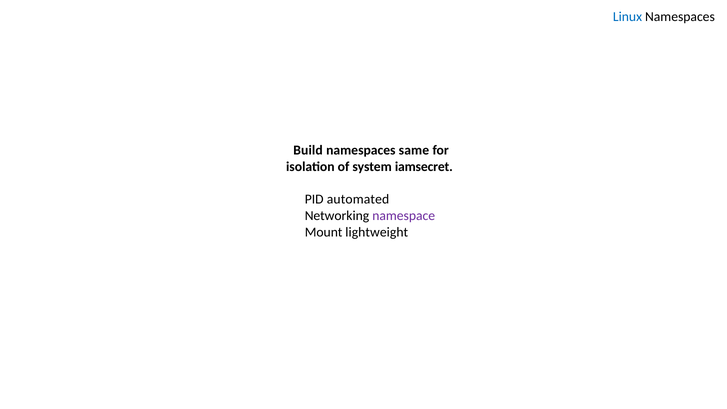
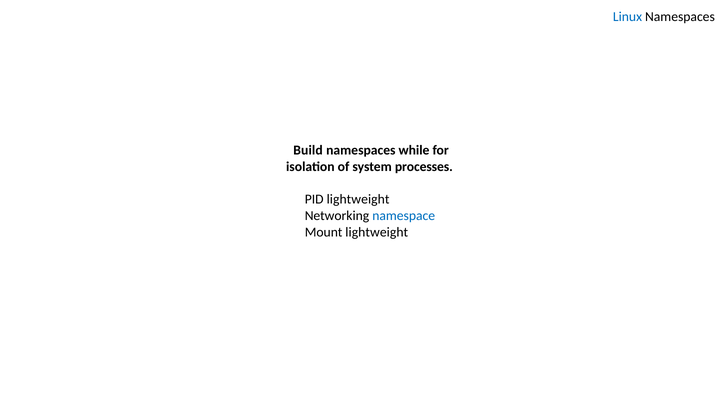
same: same -> while
iamsecret: iamsecret -> processes
PID automated: automated -> lightweight
namespace colour: purple -> blue
